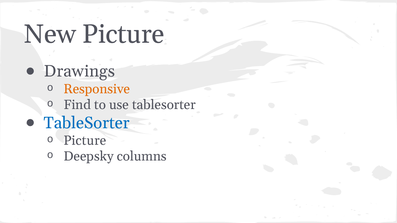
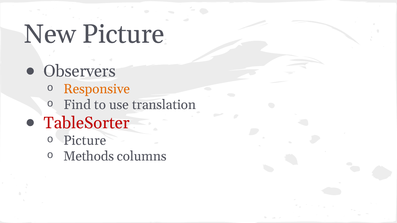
Drawings: Drawings -> Observers
use tablesorter: tablesorter -> translation
TableSorter at (87, 123) colour: blue -> red
Deepsky: Deepsky -> Methods
